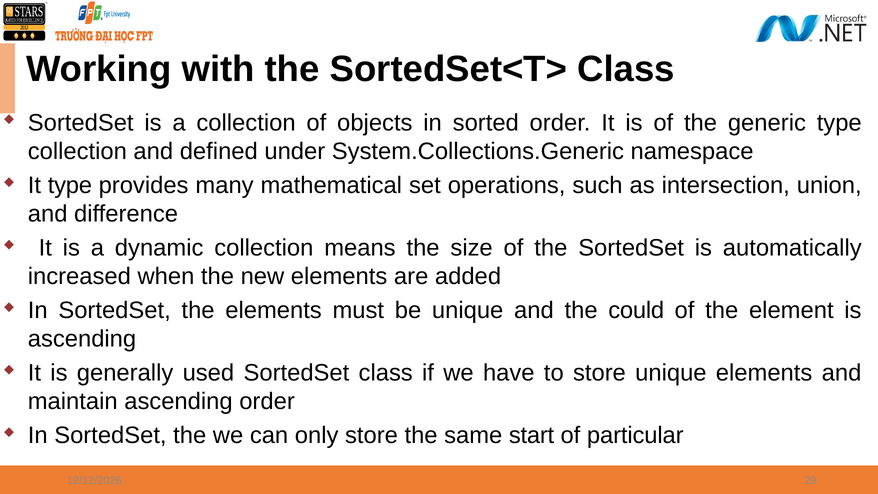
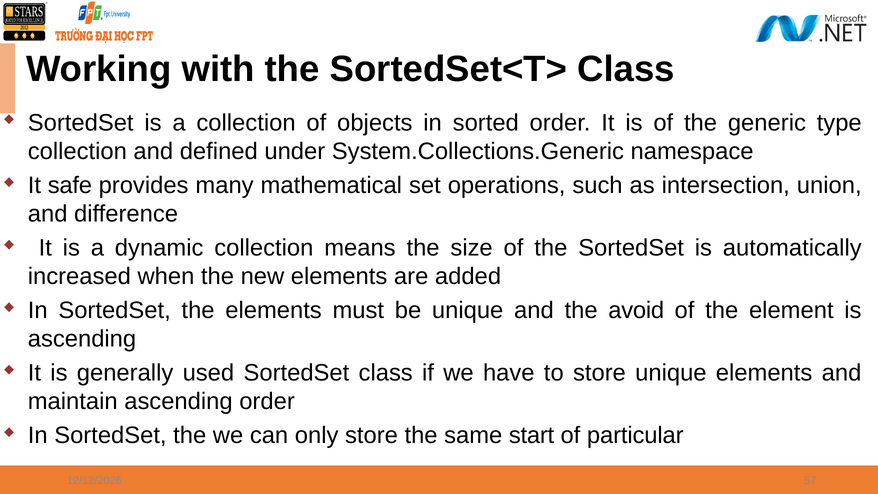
It type: type -> safe
could: could -> avoid
29: 29 -> 57
